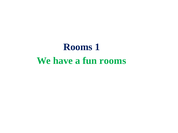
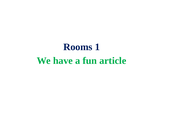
fun rooms: rooms -> article
